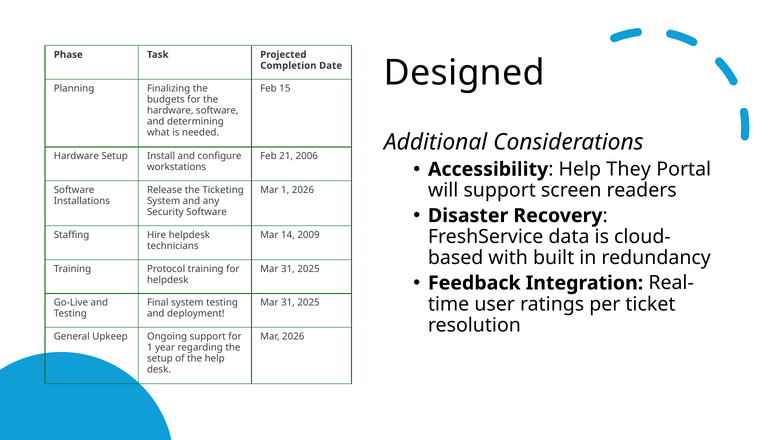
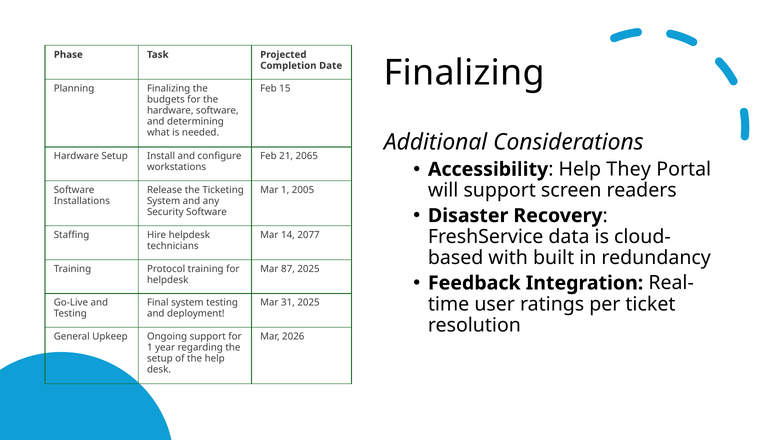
Designed at (464, 73): Designed -> Finalizing
2006: 2006 -> 2065
1 2026: 2026 -> 2005
2009: 2009 -> 2077
31 at (288, 269): 31 -> 87
